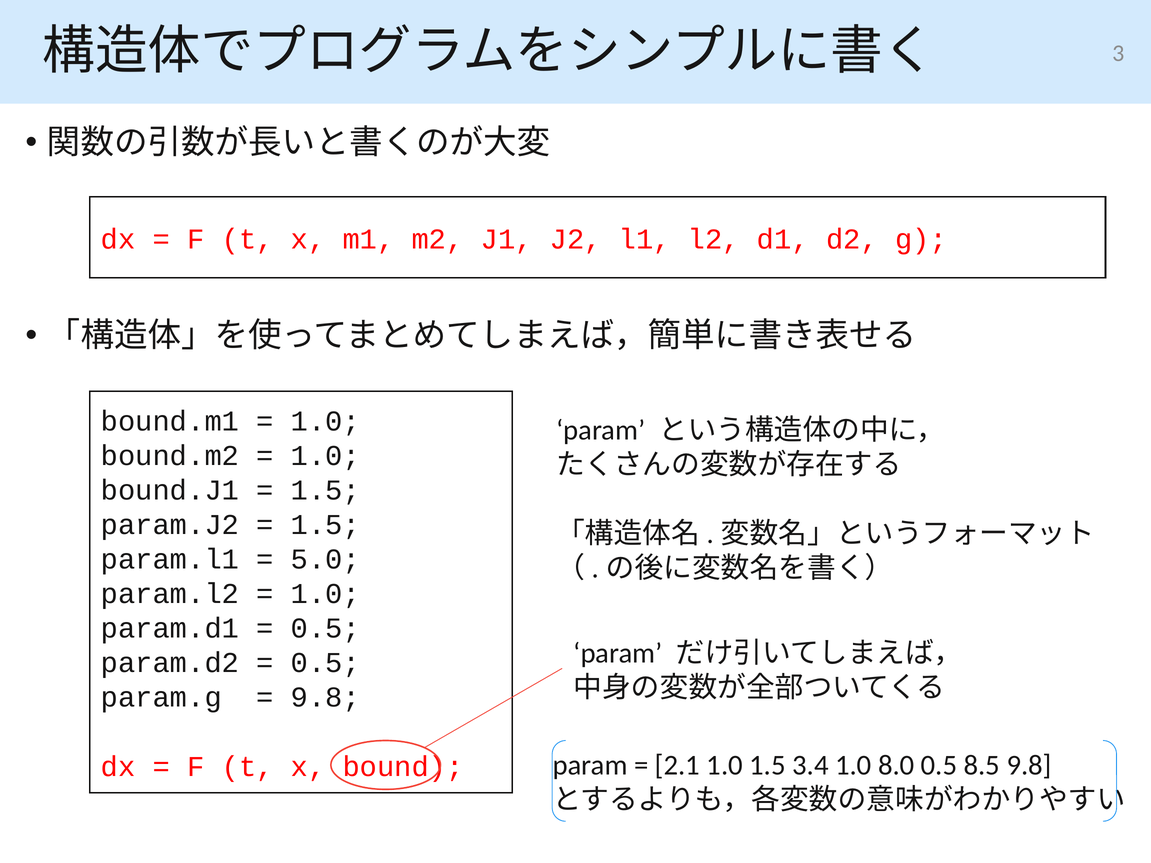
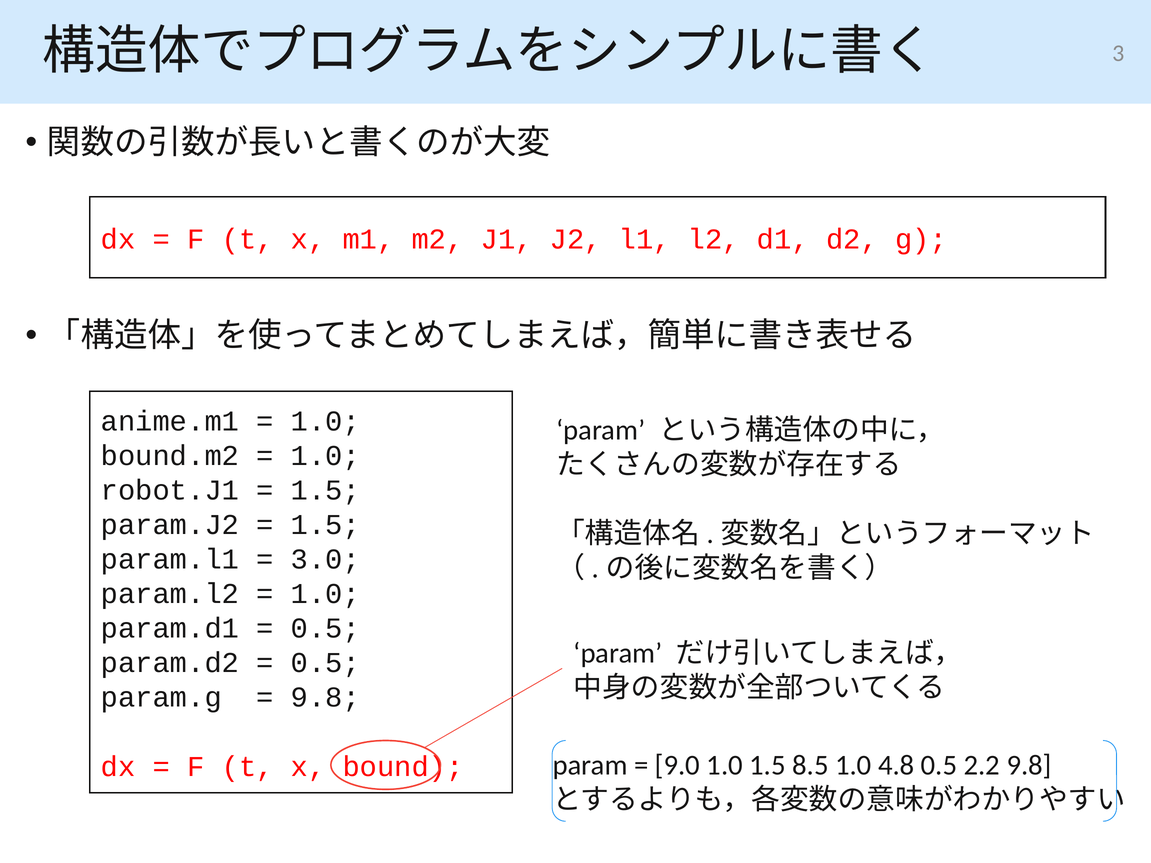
bound.m1: bound.m1 -> anime.m1
bound.J1: bound.J1 -> robot.J1
5.0: 5.0 -> 3.0
2.1: 2.1 -> 9.0
3.4: 3.4 -> 8.5
8.0: 8.0 -> 4.8
8.5: 8.5 -> 2.2
